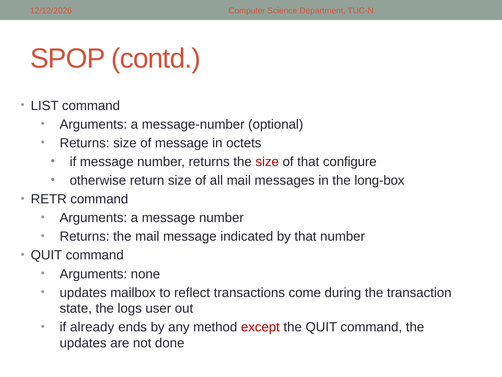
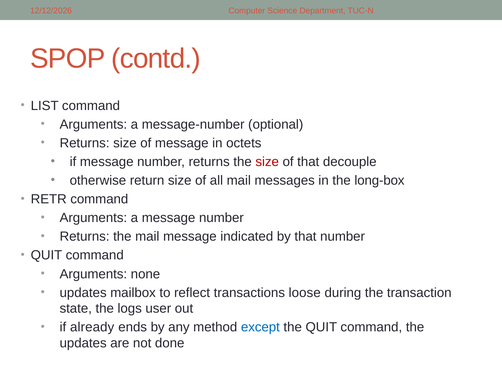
configure: configure -> decouple
come: come -> loose
except colour: red -> blue
